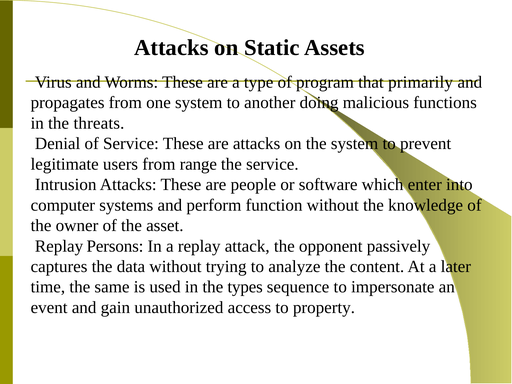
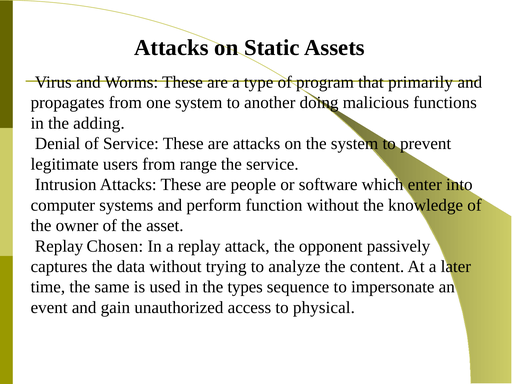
threats: threats -> adding
Persons: Persons -> Chosen
property: property -> physical
